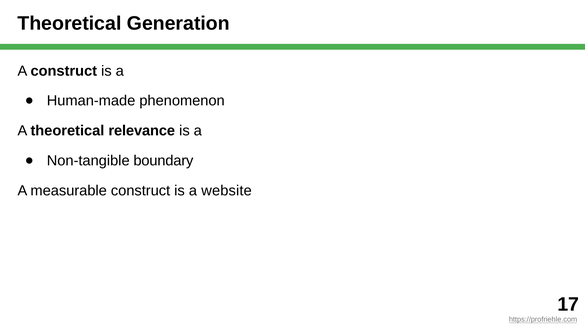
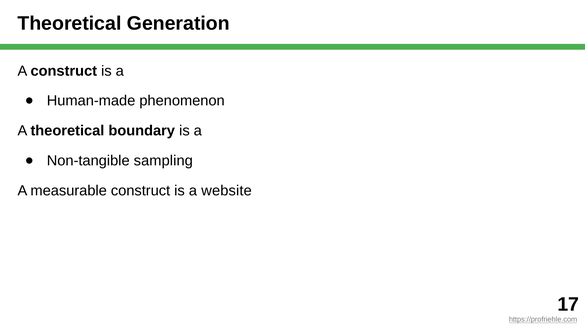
relevance: relevance -> boundary
boundary: boundary -> sampling
